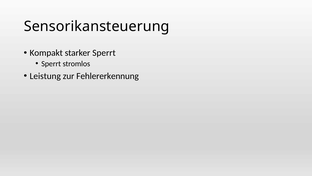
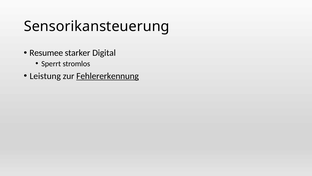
Kompakt: Kompakt -> Resumee
starker Sperrt: Sperrt -> Digital
Fehlererkennung underline: none -> present
